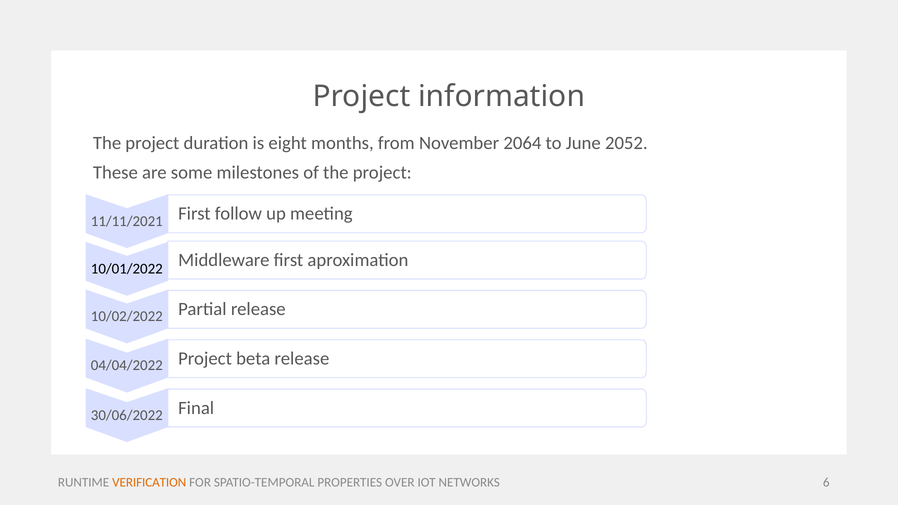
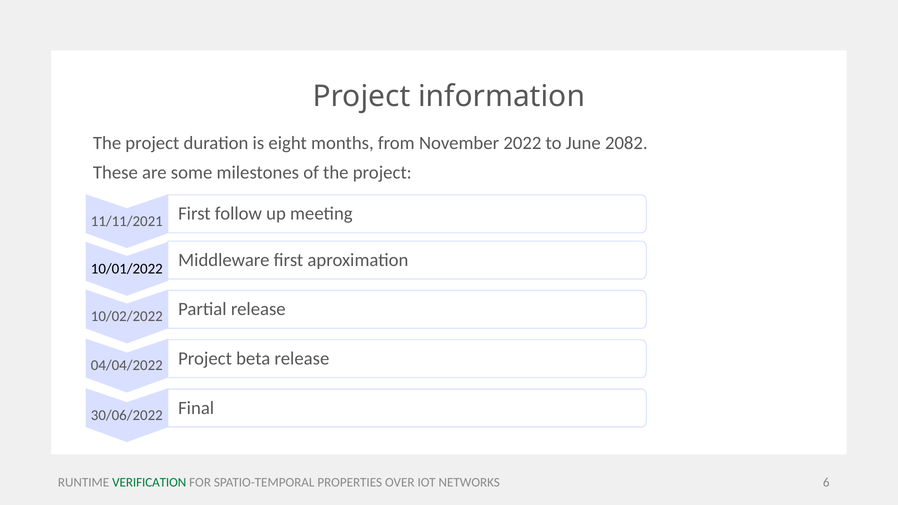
2064: 2064 -> 2022
2052: 2052 -> 2082
VERIFICATION colour: orange -> green
